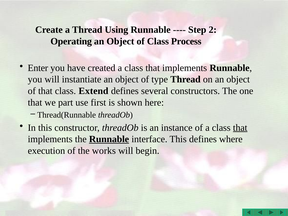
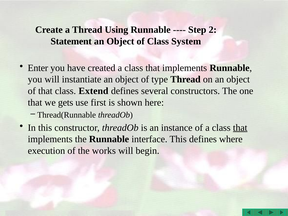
Operating: Operating -> Statement
Process: Process -> System
part: part -> gets
Runnable at (109, 139) underline: present -> none
